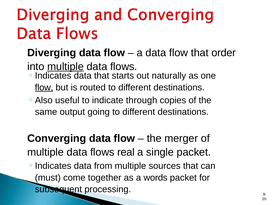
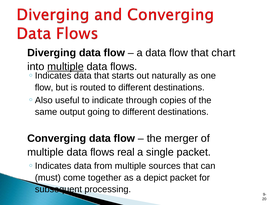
order: order -> chart
flow at (44, 87) underline: present -> none
words: words -> depict
